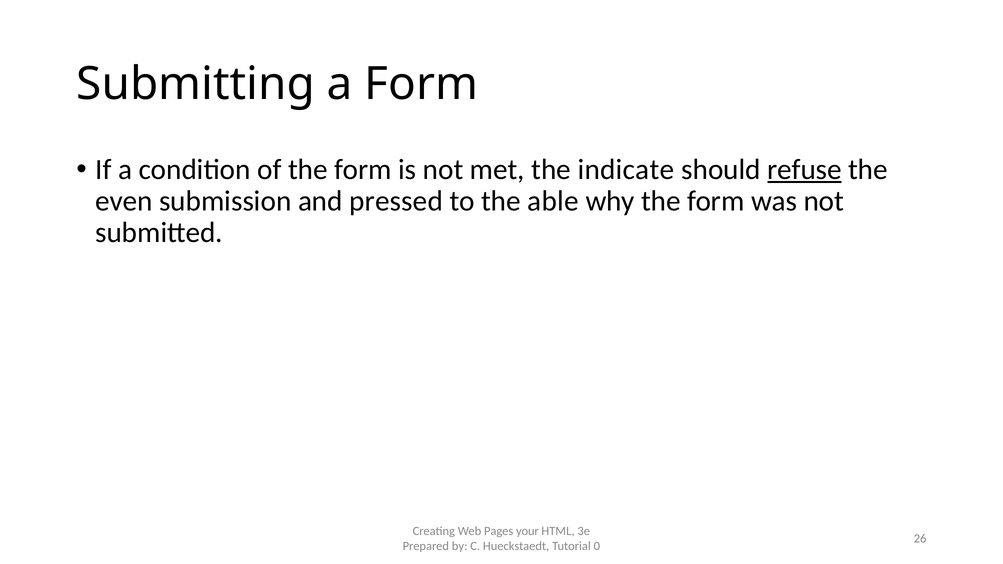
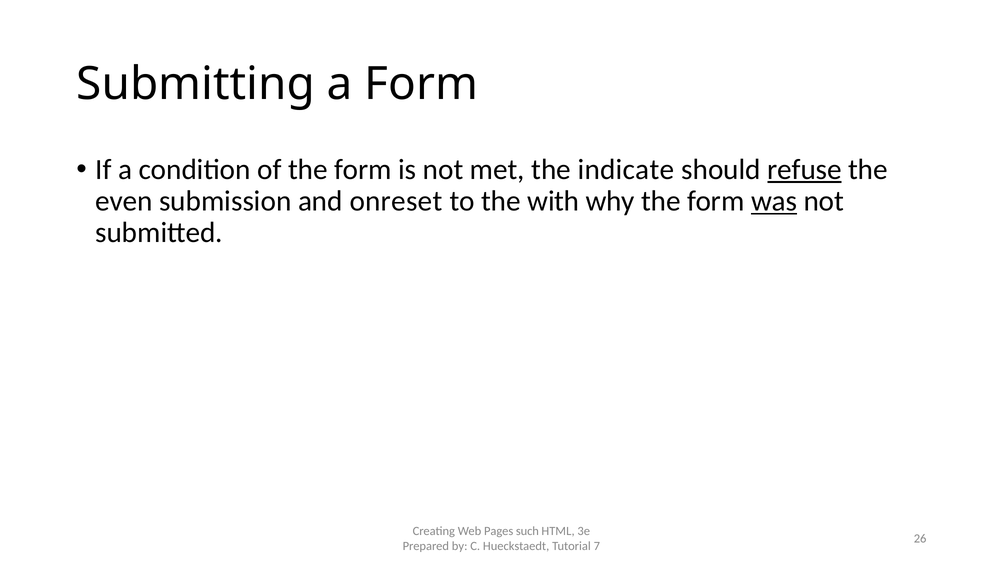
pressed: pressed -> onreset
able: able -> with
was underline: none -> present
your: your -> such
0: 0 -> 7
